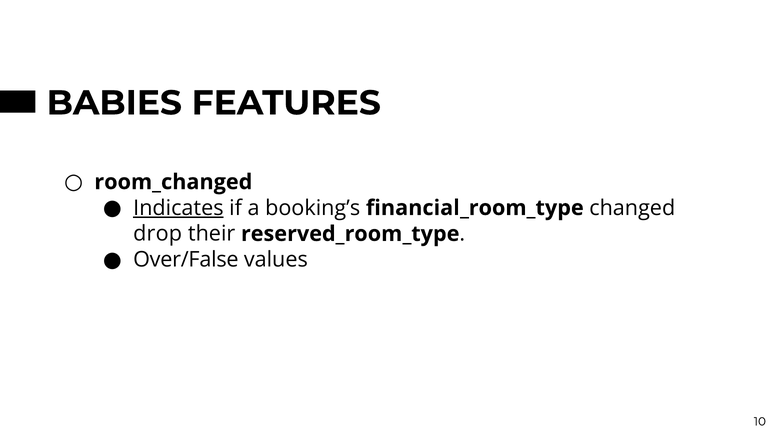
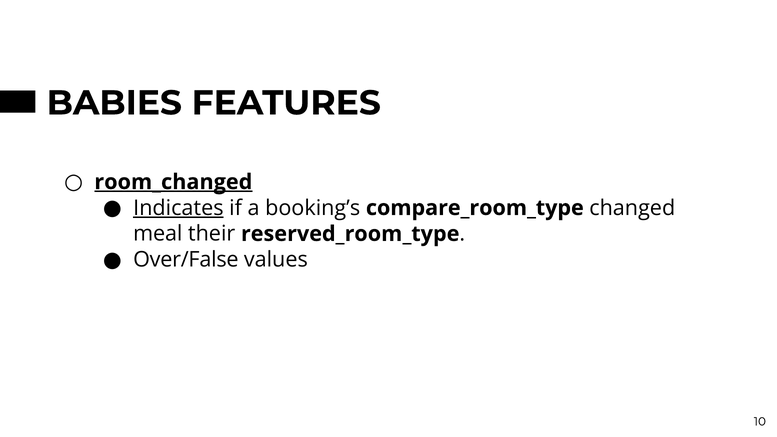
room_changed underline: none -> present
financial_room_type: financial_room_type -> compare_room_type
drop: drop -> meal
